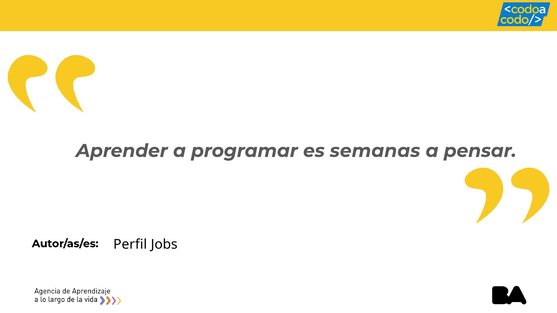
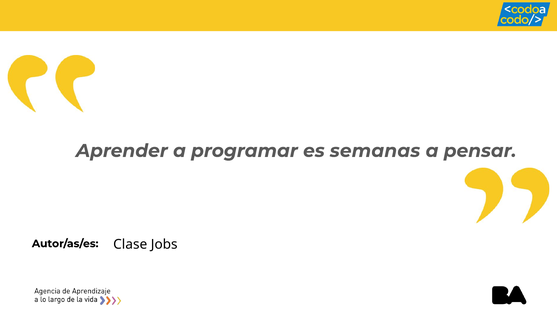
Perfil: Perfil -> Clase
